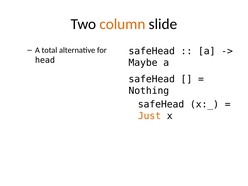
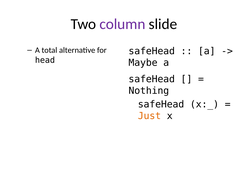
column colour: orange -> purple
